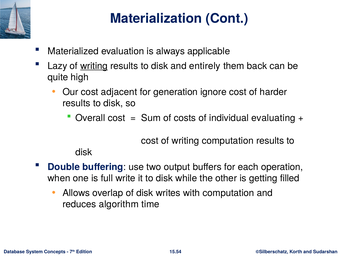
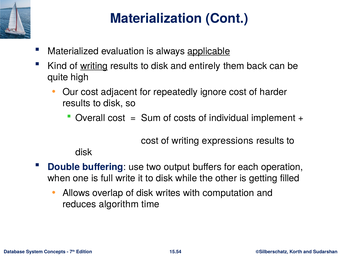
applicable underline: none -> present
Lazy: Lazy -> Kind
generation: generation -> repeatedly
evaluating: evaluating -> implement
writing computation: computation -> expressions
